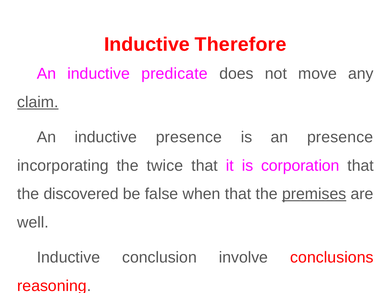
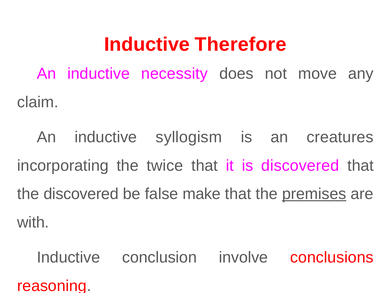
predicate: predicate -> necessity
claim underline: present -> none
inductive presence: presence -> syllogism
an presence: presence -> creatures
is corporation: corporation -> discovered
when: when -> make
well: well -> with
